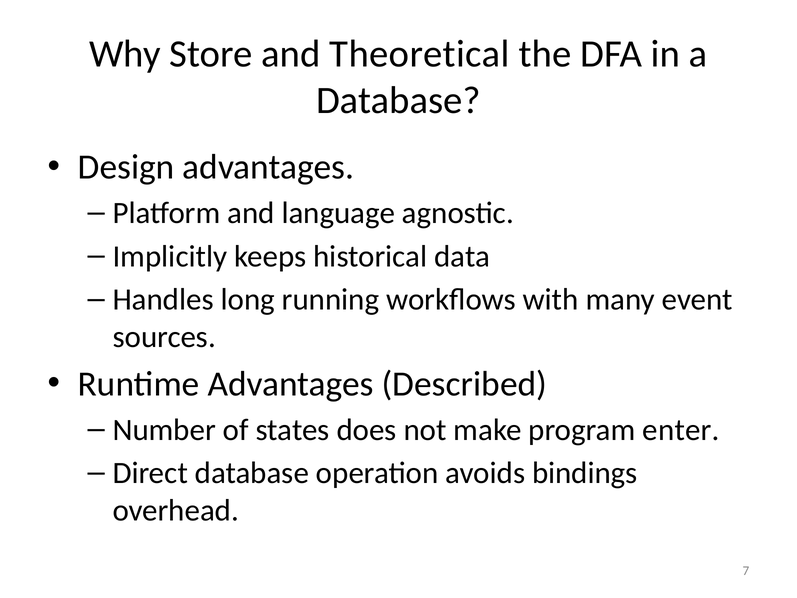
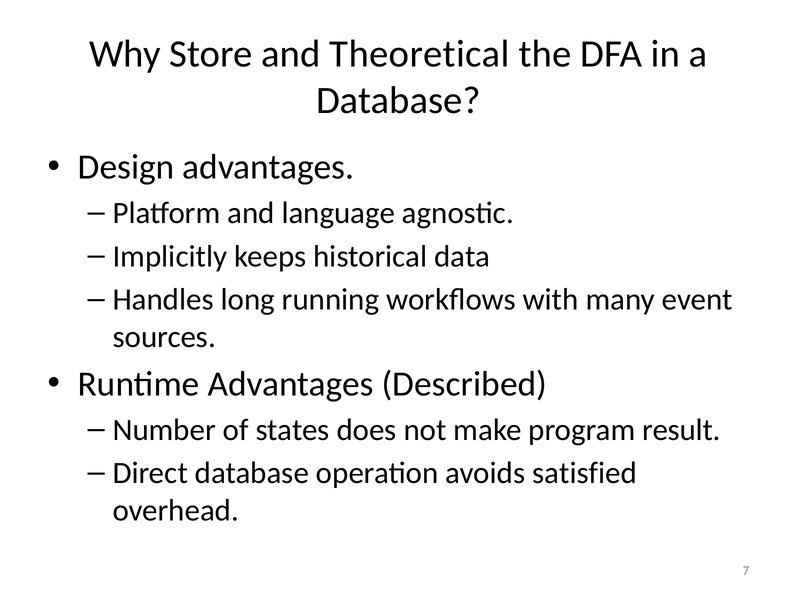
enter: enter -> result
bindings: bindings -> satisfied
